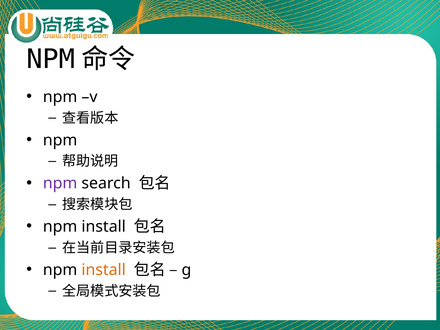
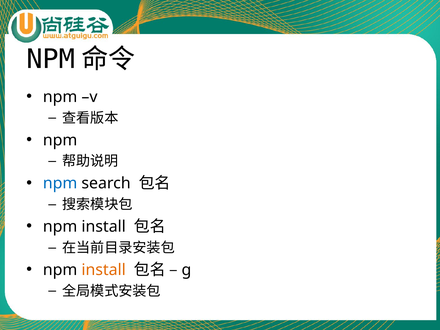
npm at (60, 183) colour: purple -> blue
